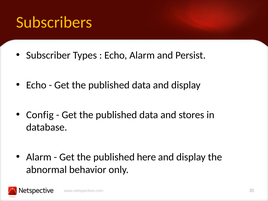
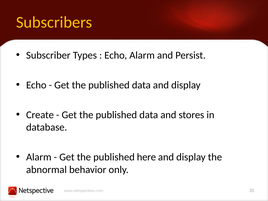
Config: Config -> Create
